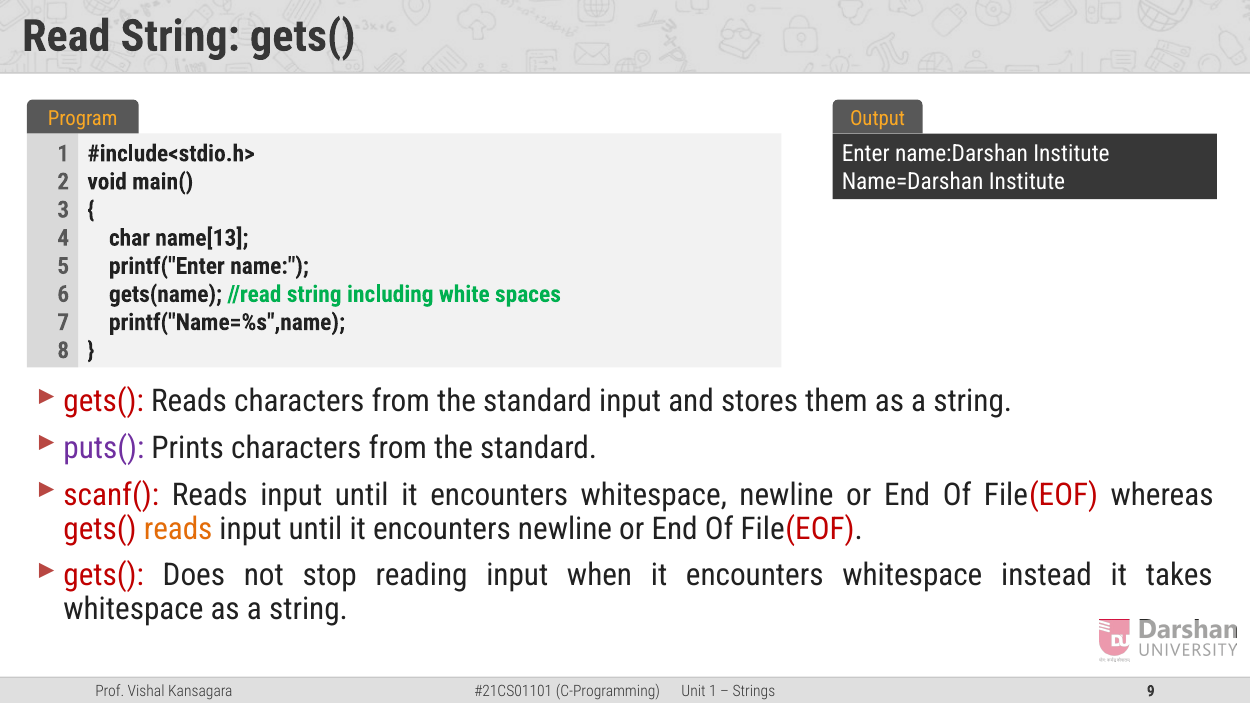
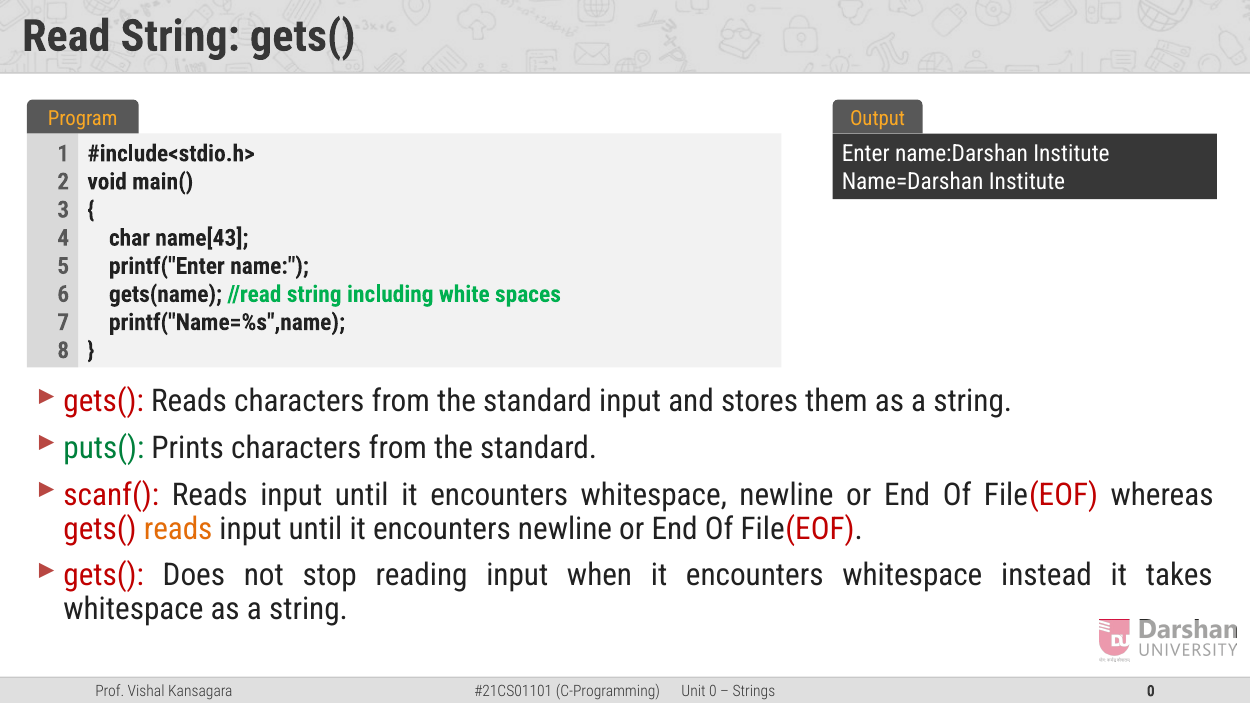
name[13: name[13 -> name[43
puts( colour: purple -> green
1 at (713, 691): 1 -> 0
9 at (1151, 691): 9 -> 0
